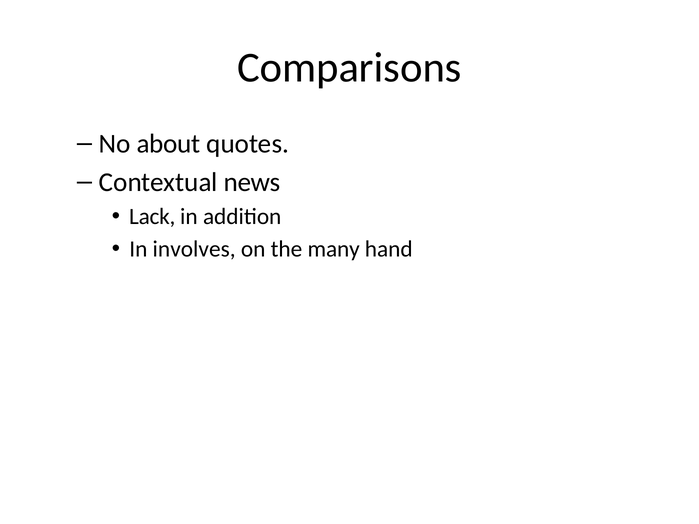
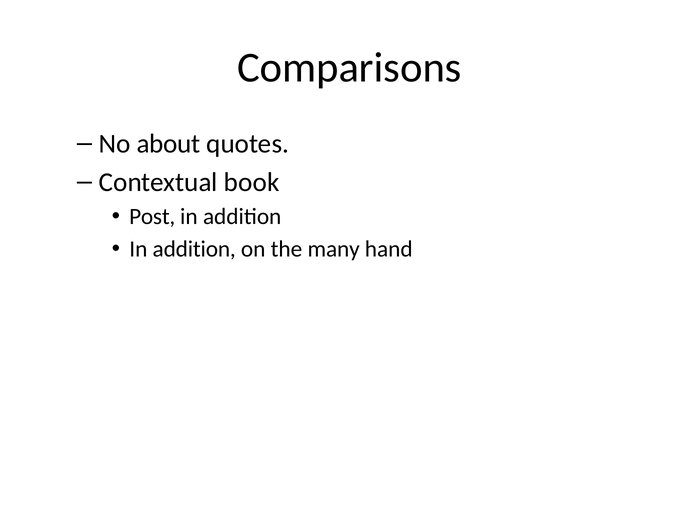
news: news -> book
Lack: Lack -> Post
involves at (194, 249): involves -> addition
